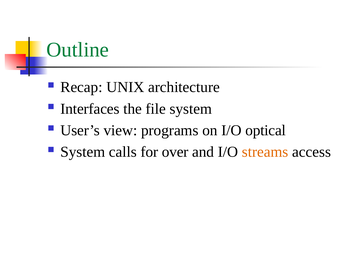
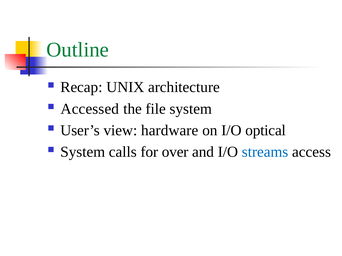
Interfaces: Interfaces -> Accessed
programs: programs -> hardware
streams colour: orange -> blue
